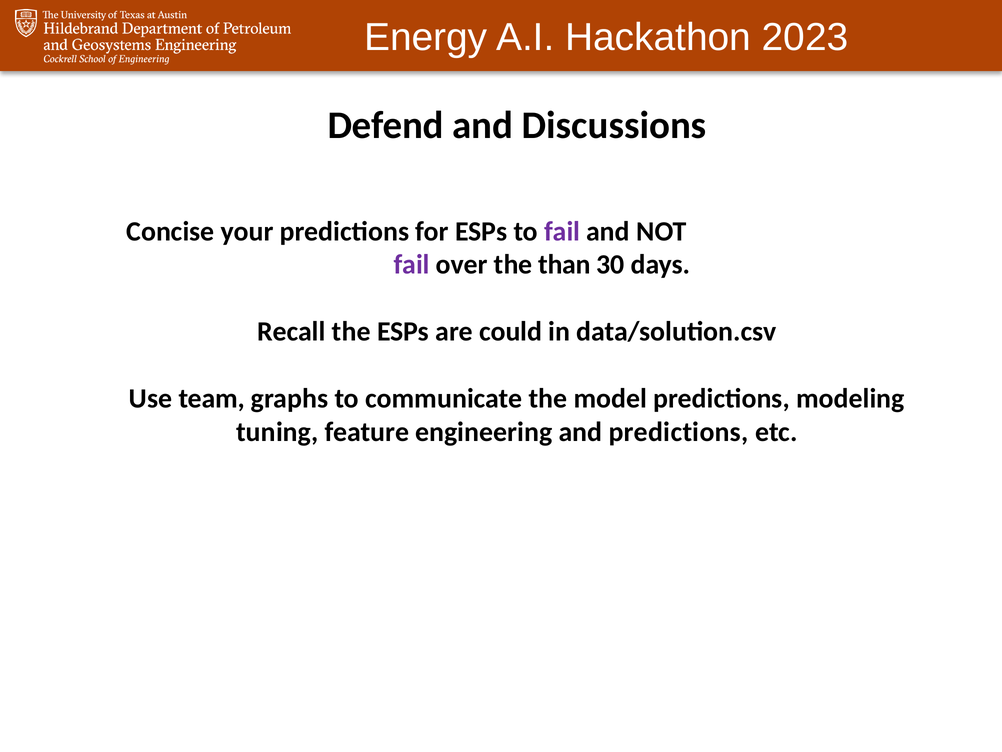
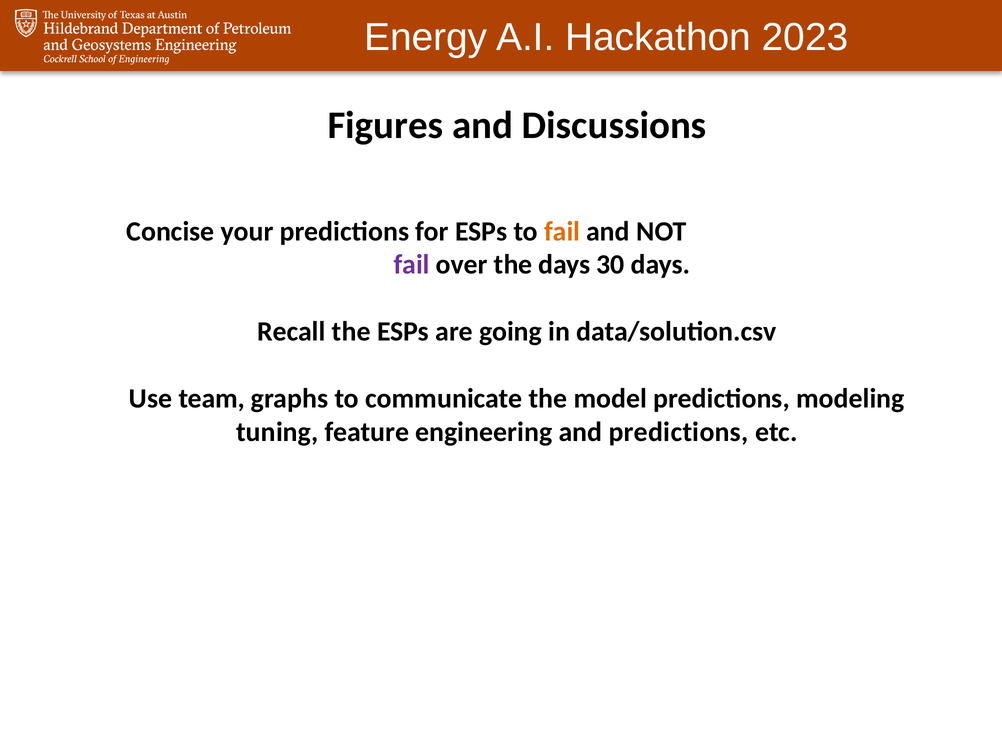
Defend: Defend -> Figures
fail at (562, 231) colour: purple -> orange
the than: than -> days
could: could -> going
